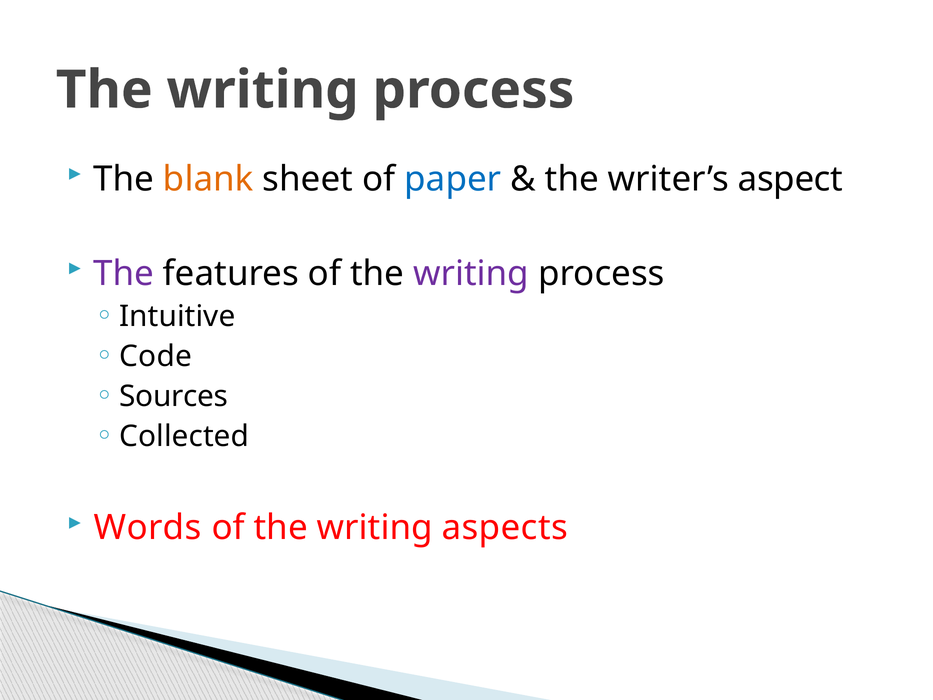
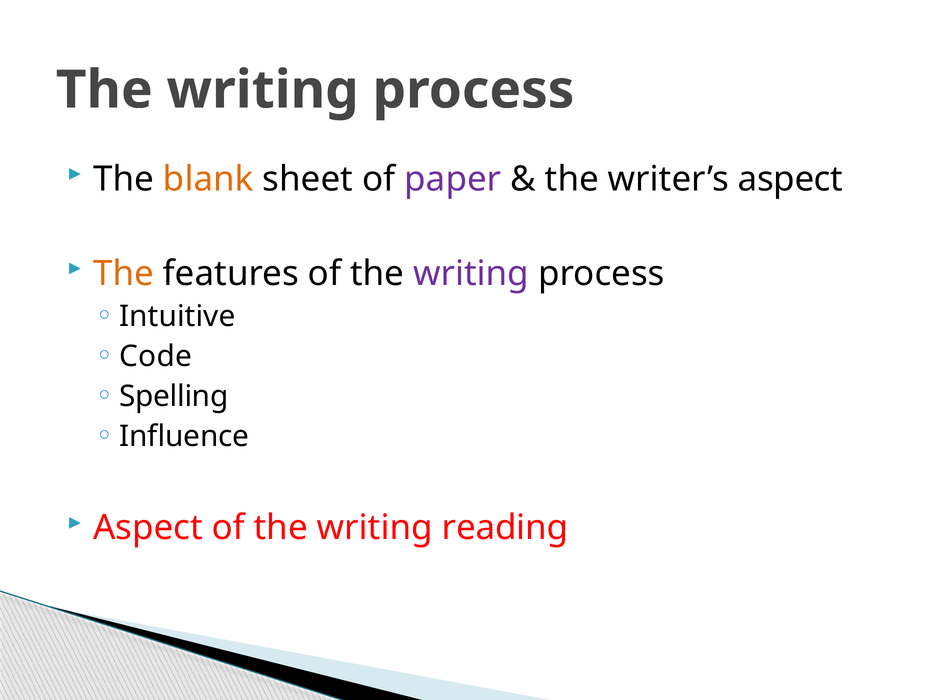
paper colour: blue -> purple
The at (124, 274) colour: purple -> orange
Sources: Sources -> Spelling
Collected: Collected -> Influence
Words at (148, 528): Words -> Aspect
aspects: aspects -> reading
